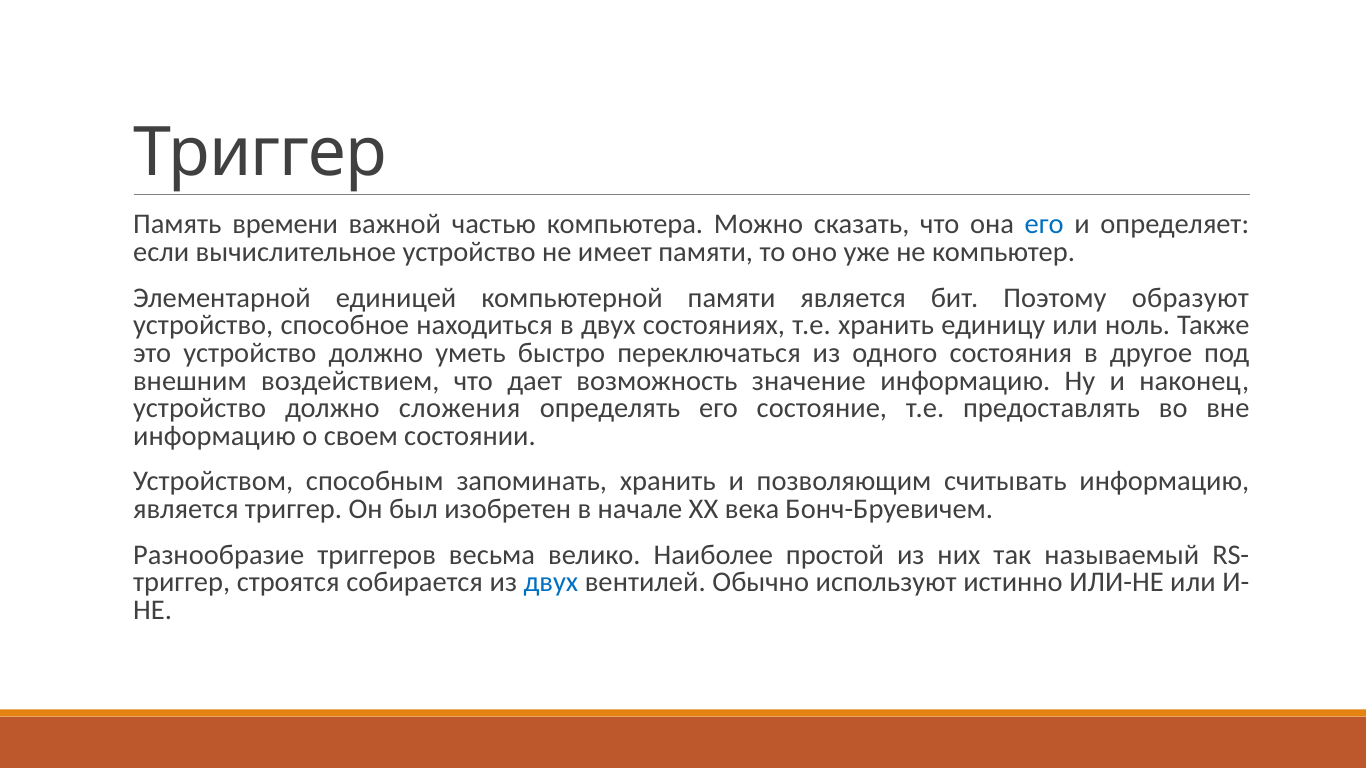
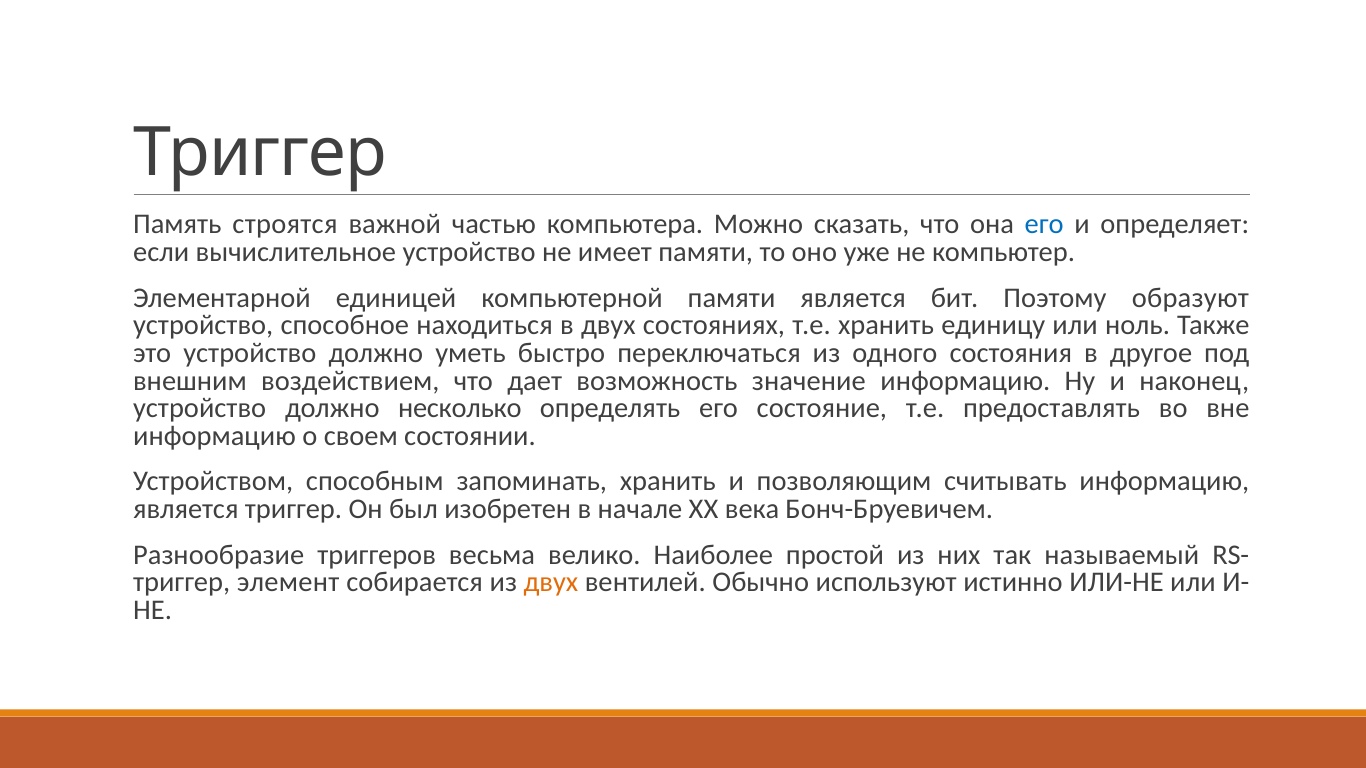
времени: времени -> строятся
сложения: сложения -> несколько
строятся: строятся -> элемент
двух at (551, 583) colour: blue -> orange
